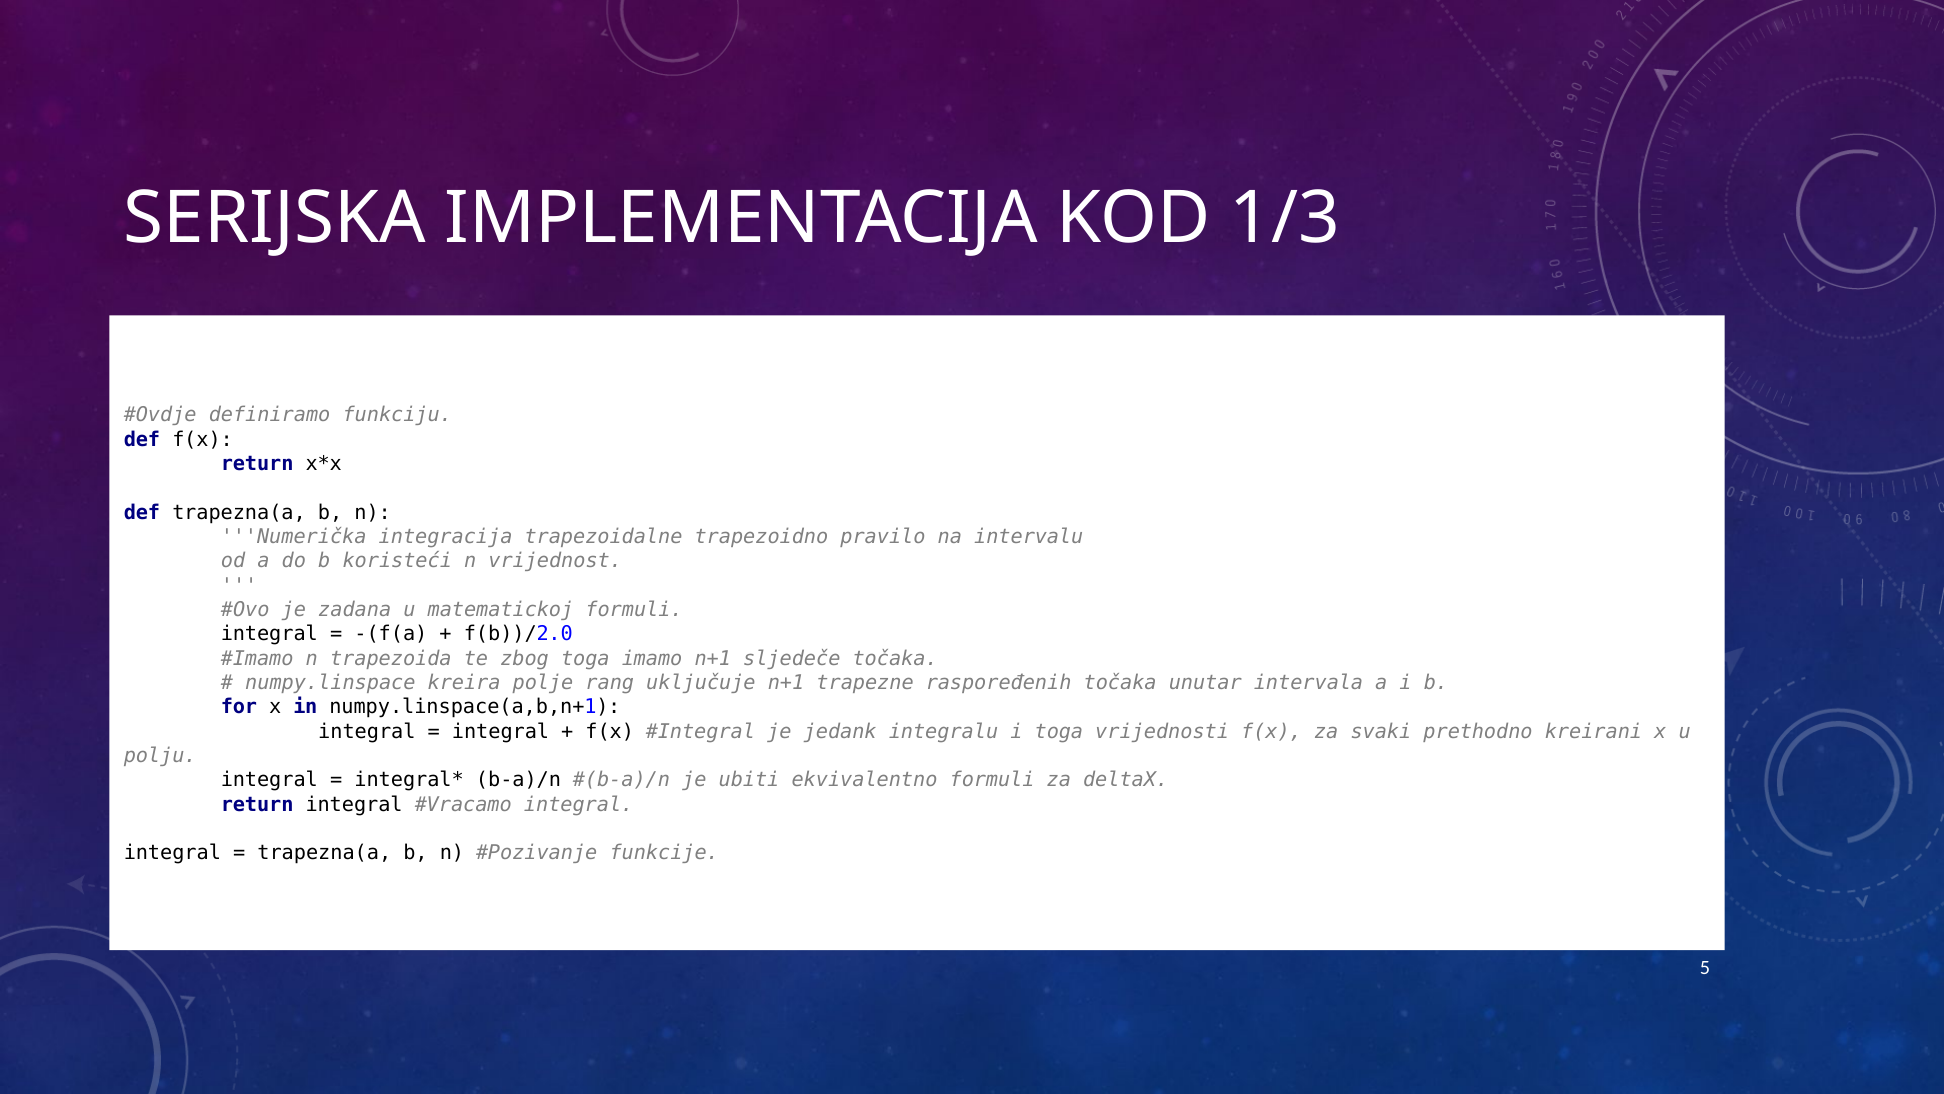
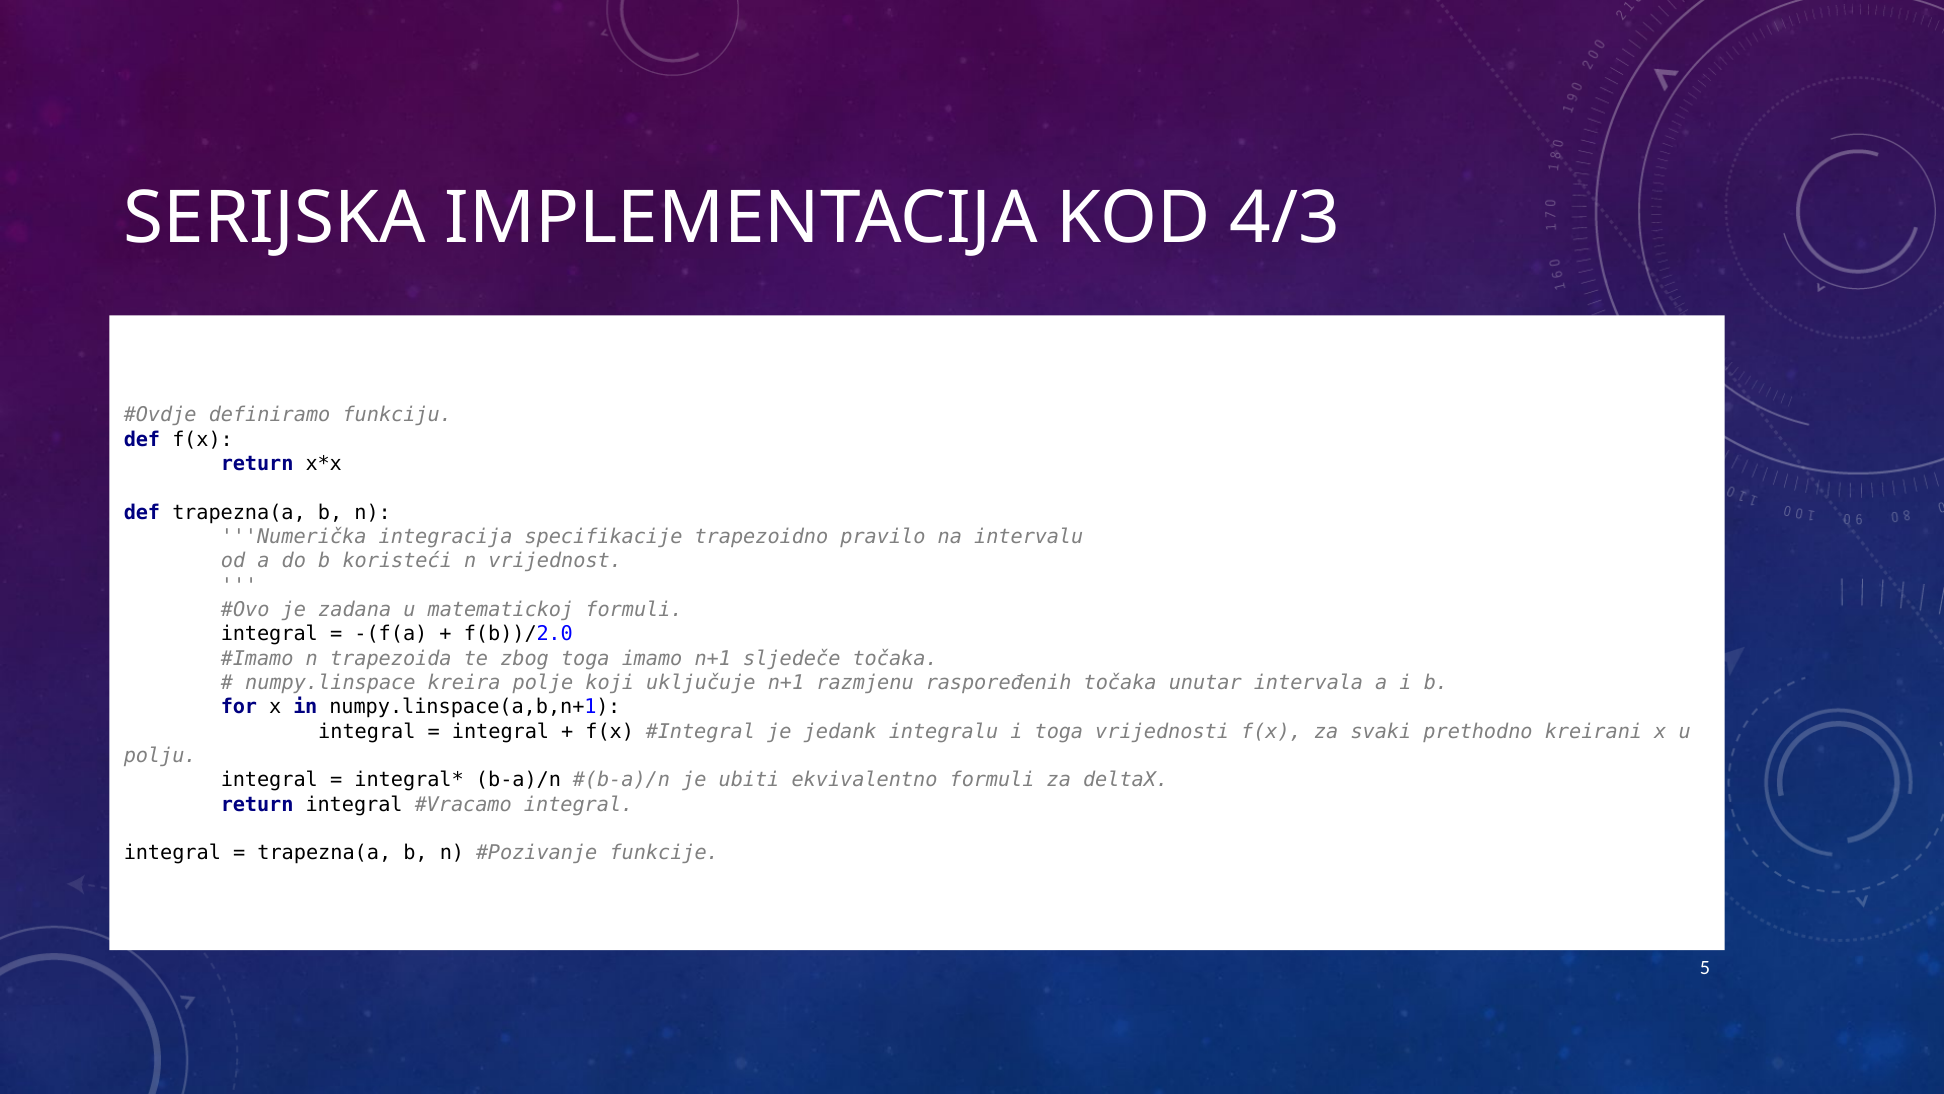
1/3: 1/3 -> 4/3
trapezoidalne: trapezoidalne -> specifikacije
rang: rang -> koji
trapezne: trapezne -> razmjenu
